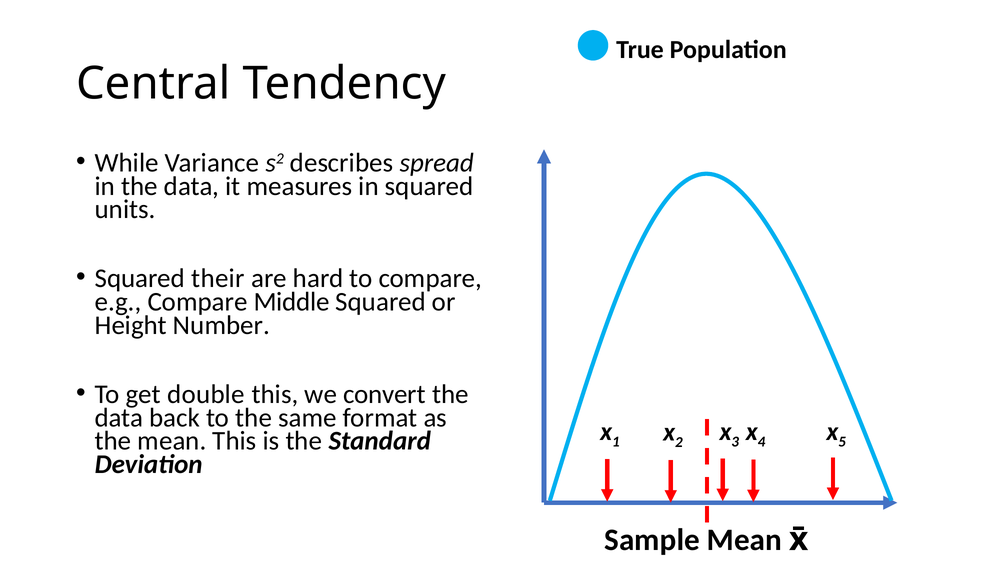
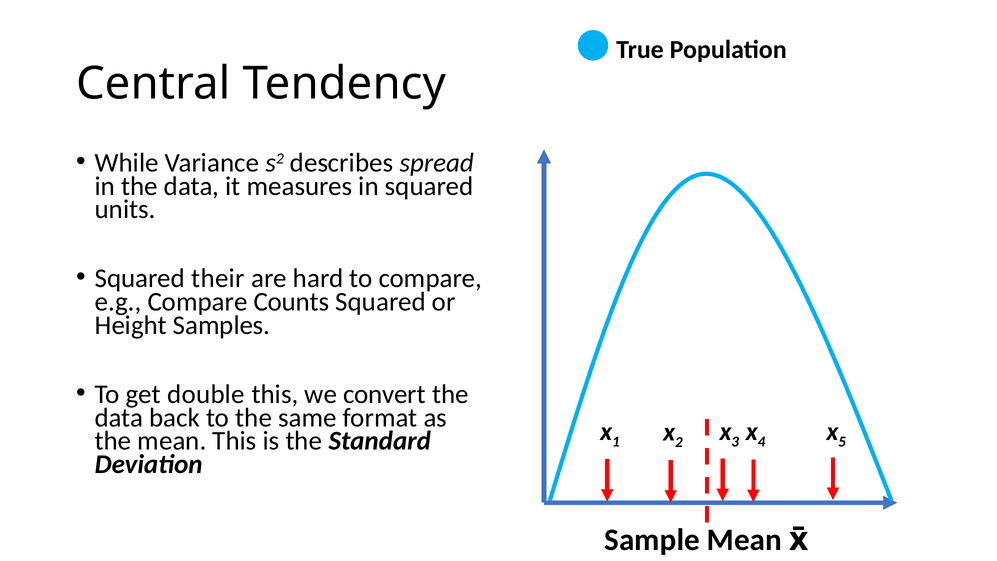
Middle: Middle -> Counts
Number: Number -> Samples
